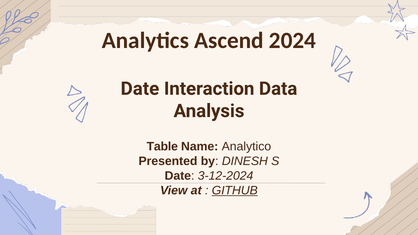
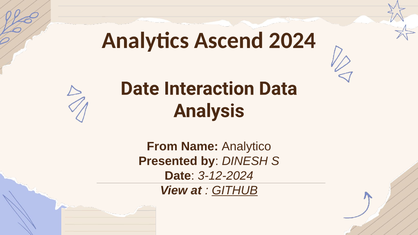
Table: Table -> From
